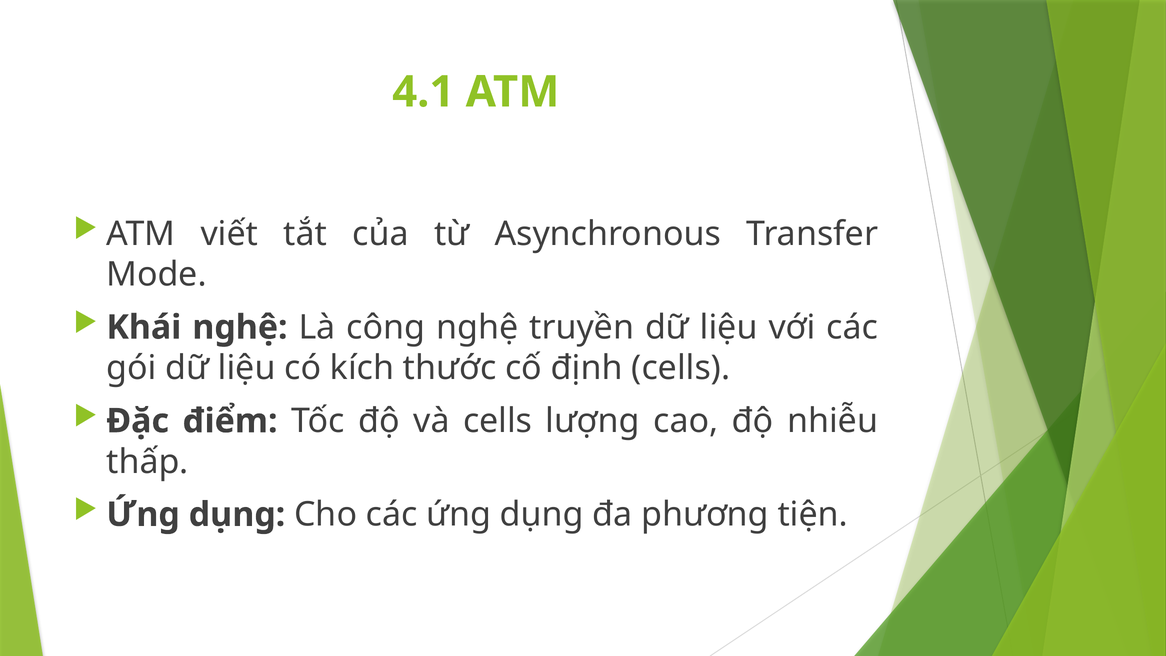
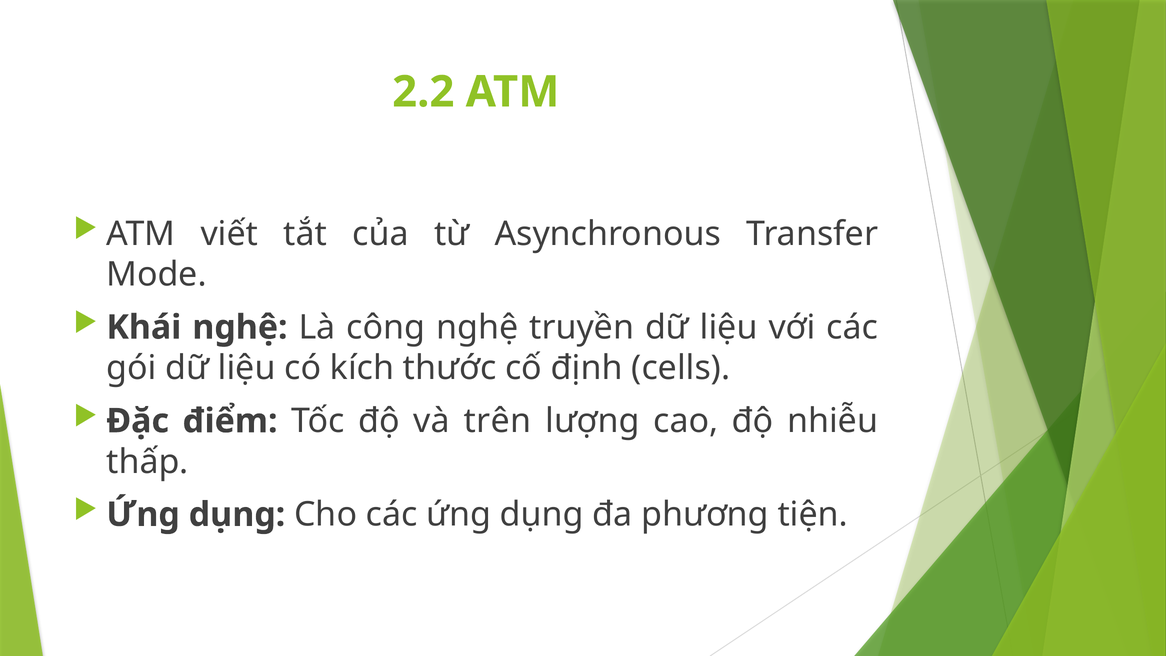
4.1: 4.1 -> 2.2
và cells: cells -> trên
